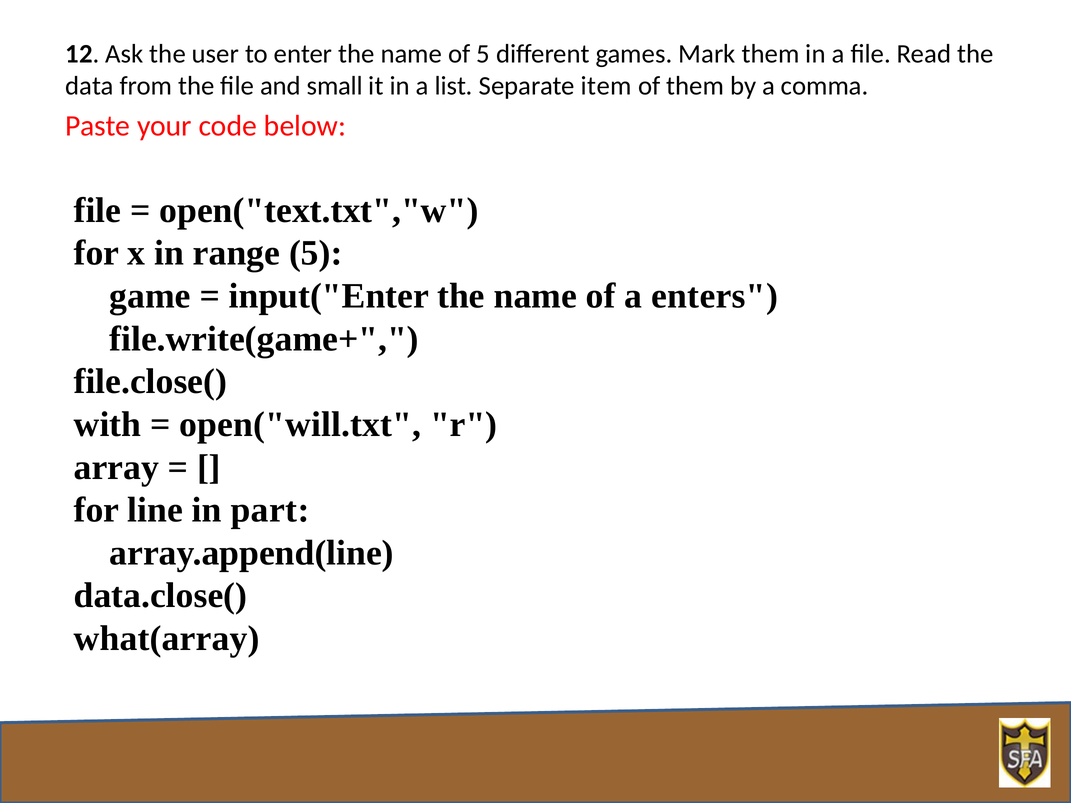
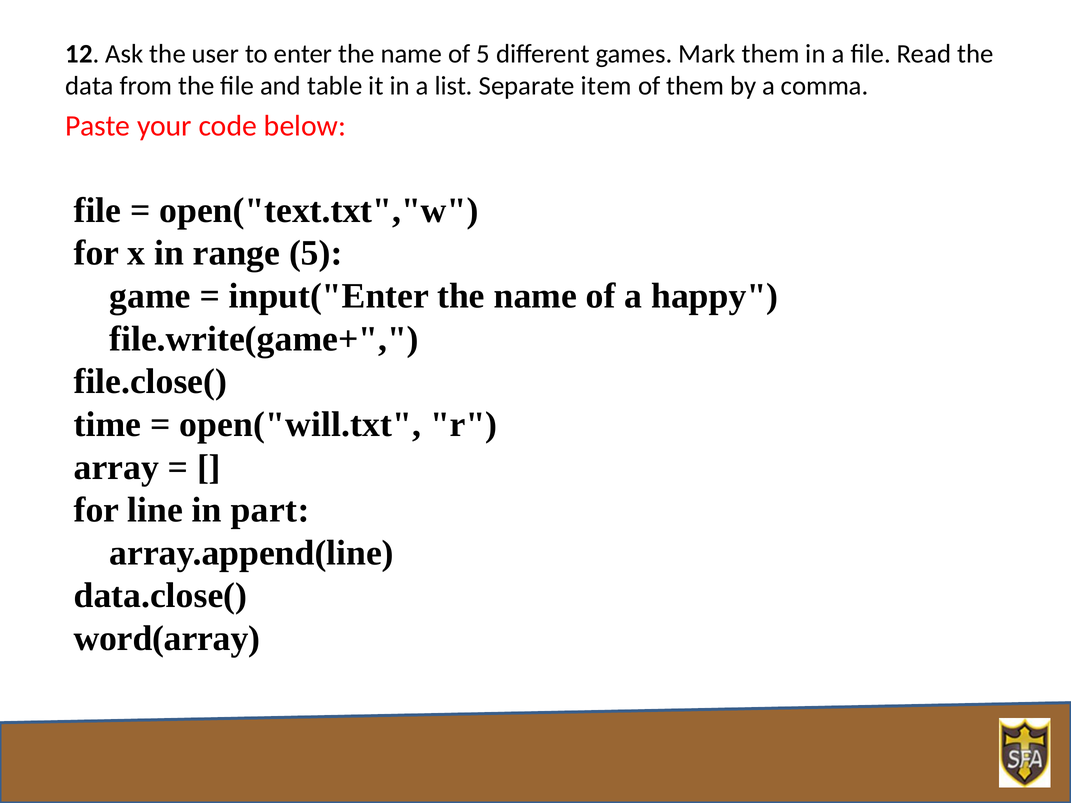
small: small -> table
enters: enters -> happy
with: with -> time
what(array: what(array -> word(array
